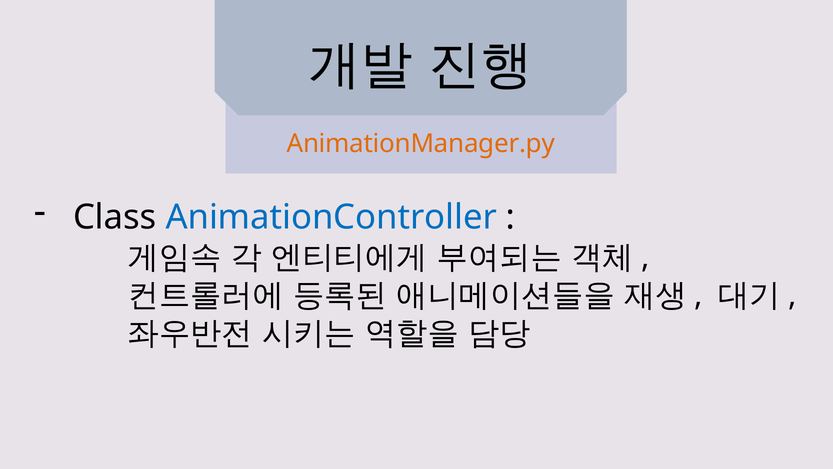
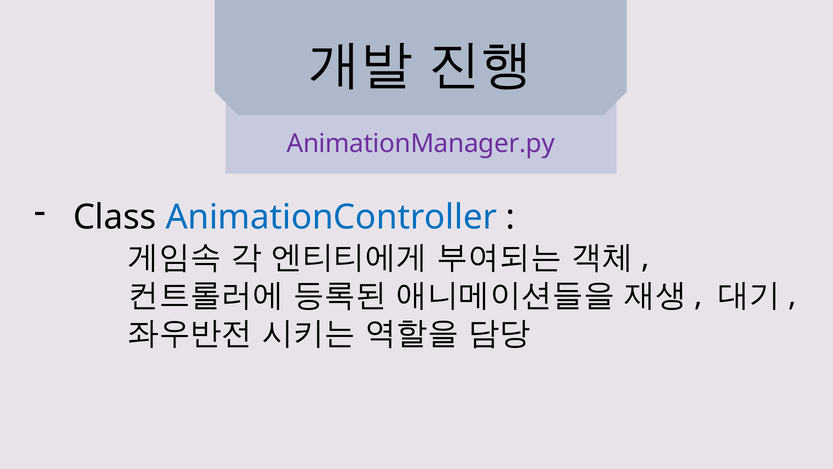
AnimationManager.py colour: orange -> purple
